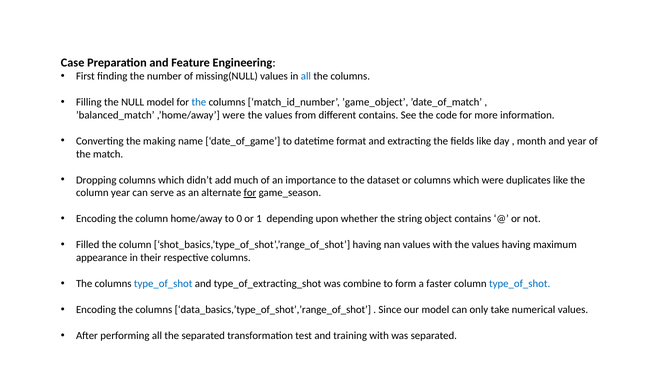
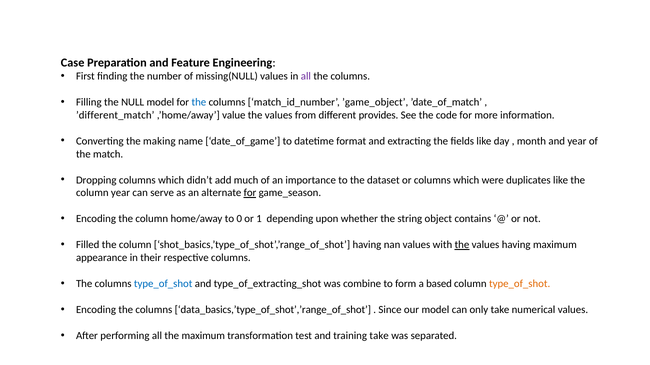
all at (306, 76) colour: blue -> purple
’balanced_match: ’balanced_match -> ’different_match
,’home/away were: were -> value
different contains: contains -> provides
the at (462, 245) underline: none -> present
faster: faster -> based
type_of_shot at (520, 284) colour: blue -> orange
the separated: separated -> maximum
training with: with -> take
